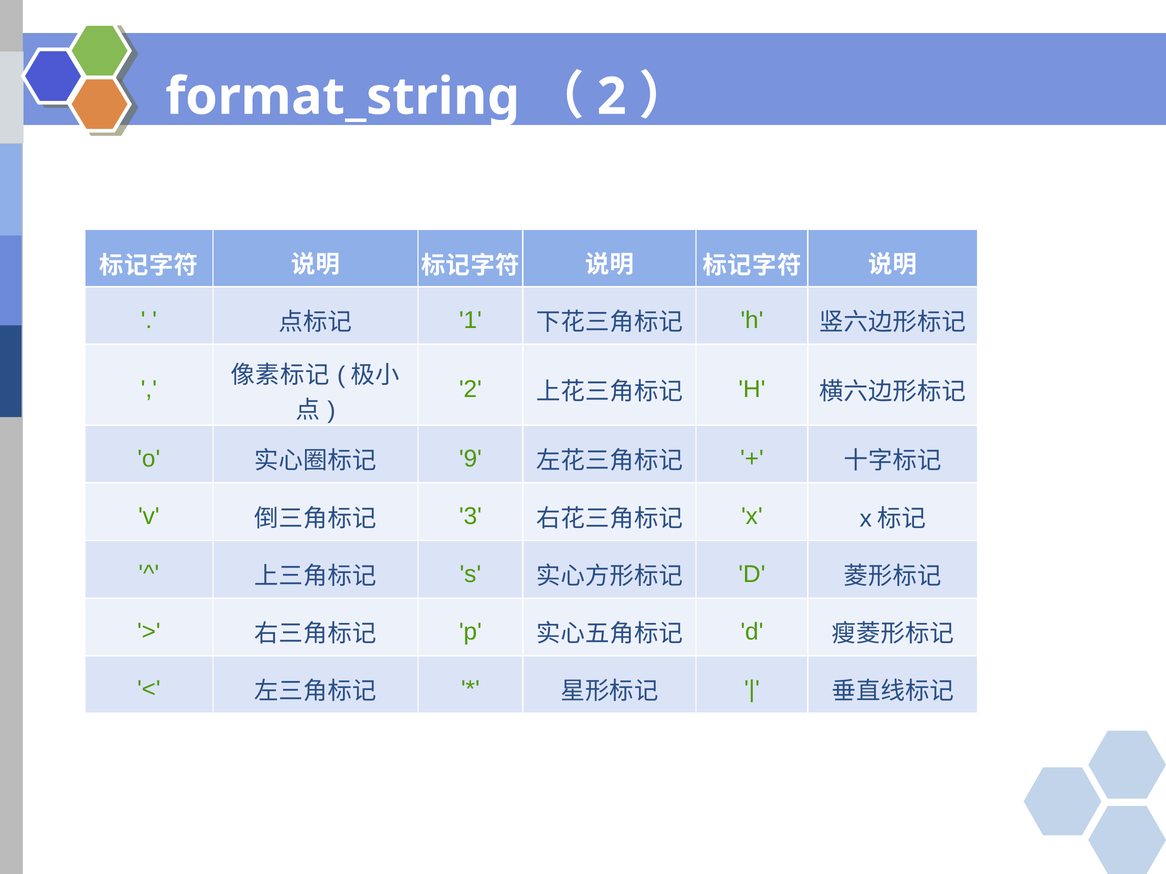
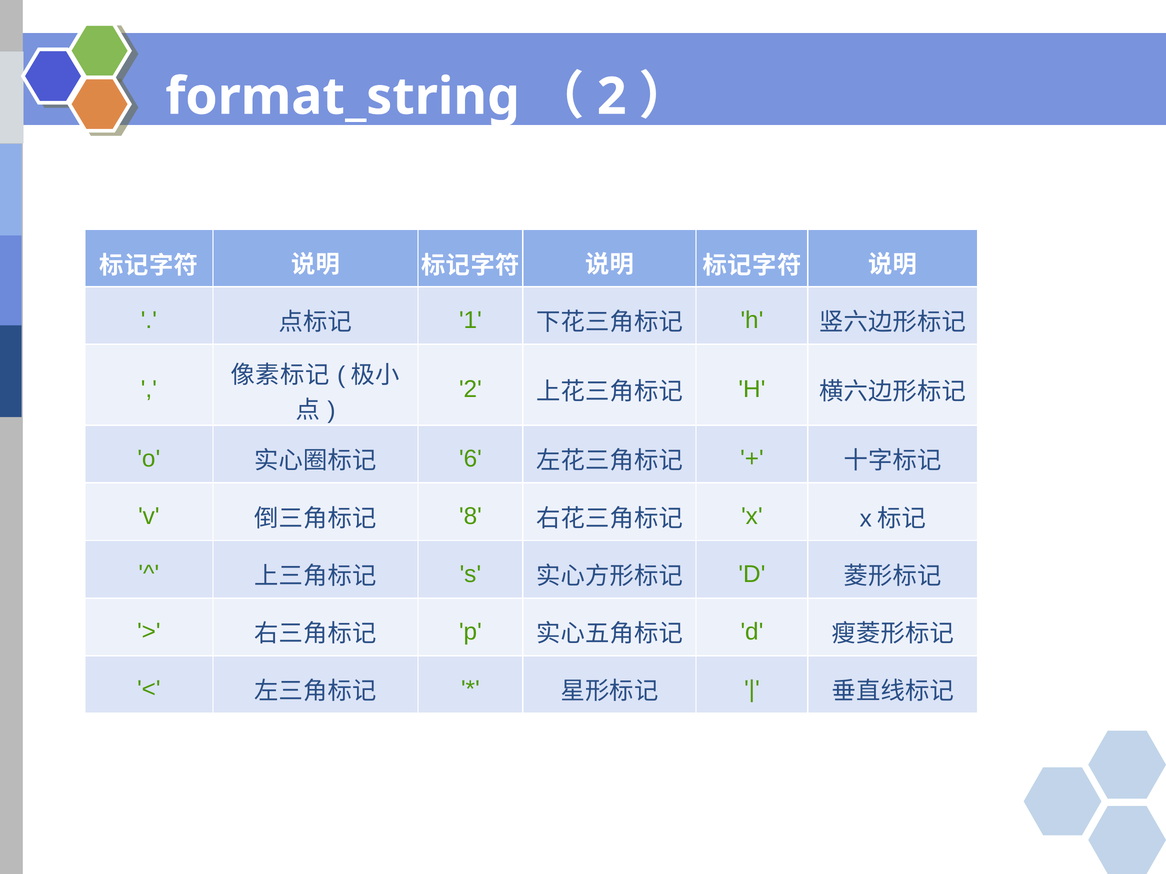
9: 9 -> 6
3: 3 -> 8
